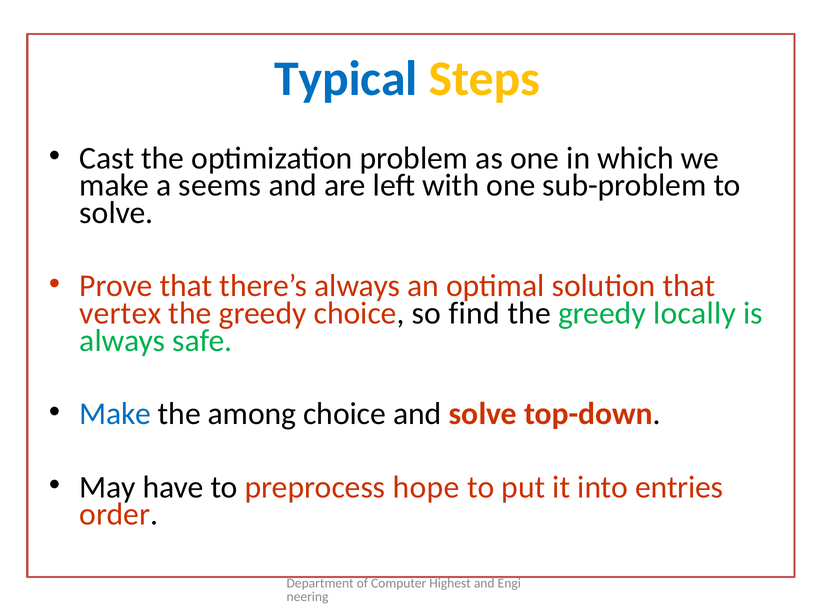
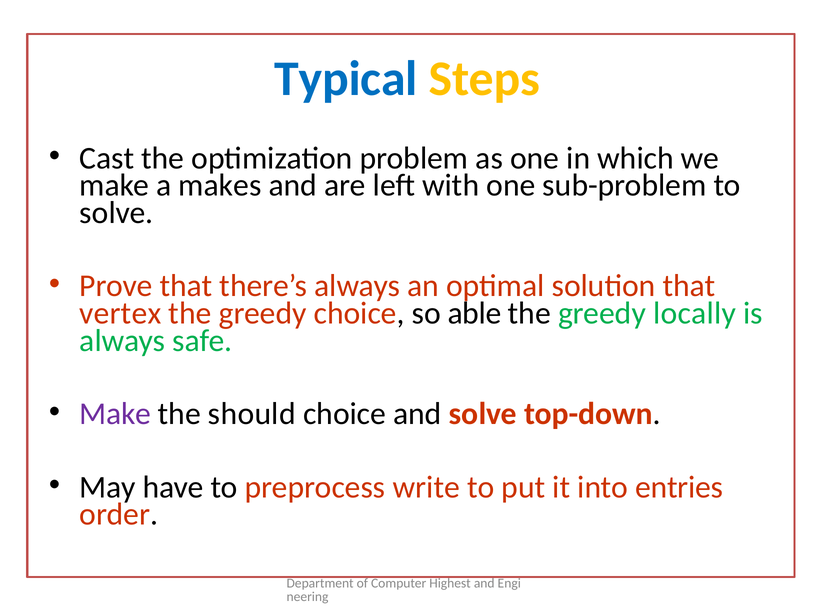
seems: seems -> makes
find: find -> able
Make at (115, 414) colour: blue -> purple
among: among -> should
hope: hope -> write
